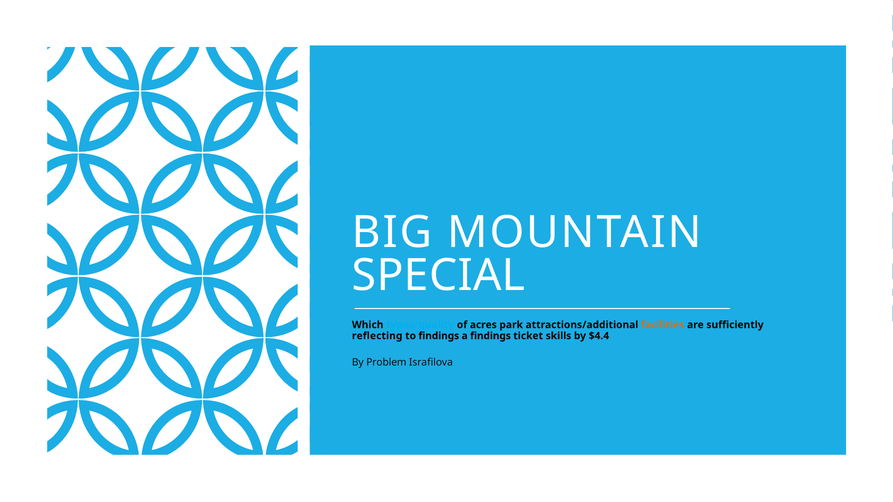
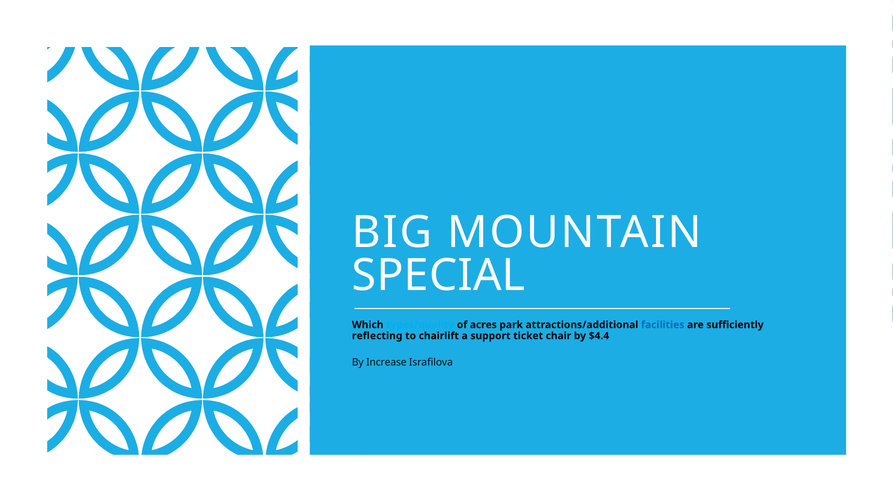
facilities colour: orange -> blue
to findings: findings -> chairlift
a findings: findings -> support
skills: skills -> chair
Problem: Problem -> Increase
